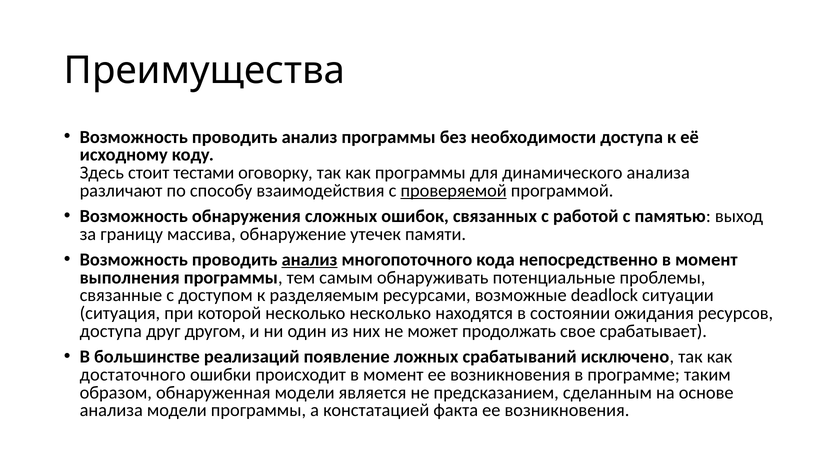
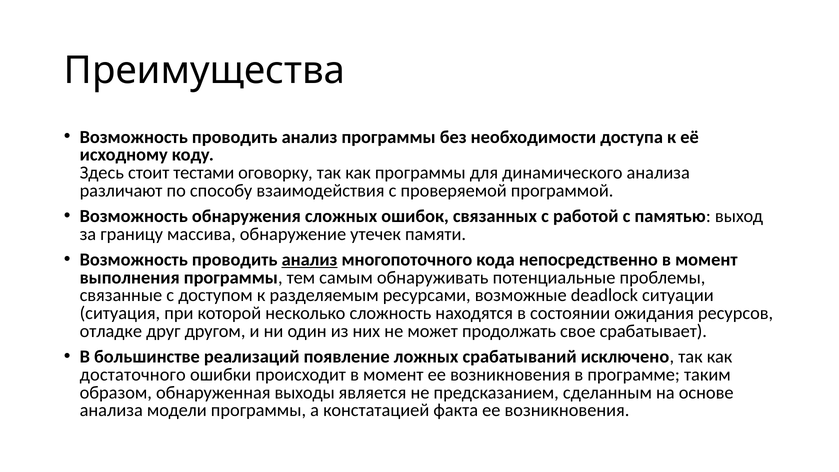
проверяемой underline: present -> none
несколько несколько: несколько -> сложность
доступа at (111, 331): доступа -> отладке
обнаруженная модели: модели -> выходы
